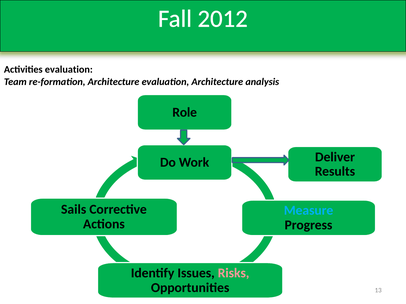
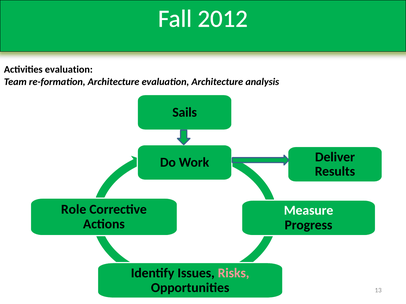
Role: Role -> Sails
Sails: Sails -> Role
Measure colour: light blue -> white
